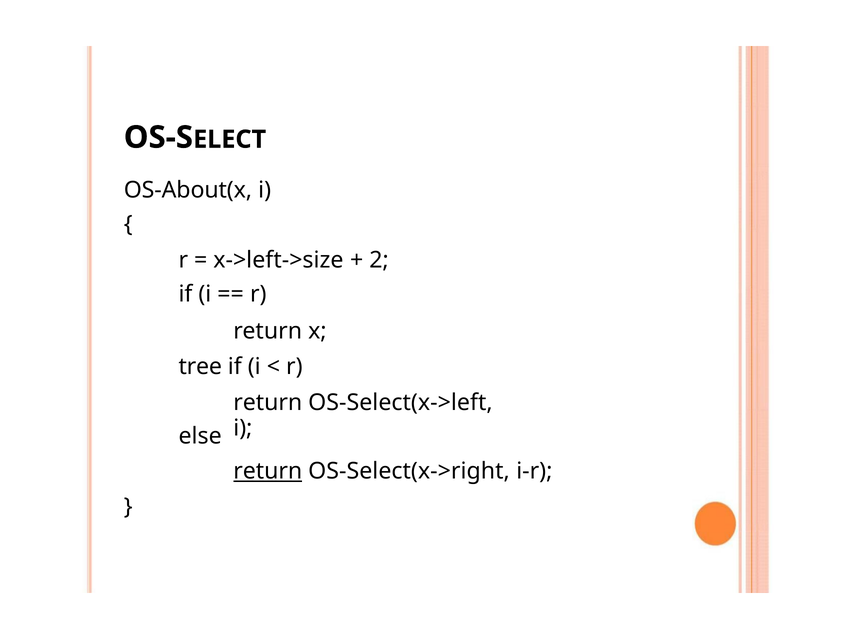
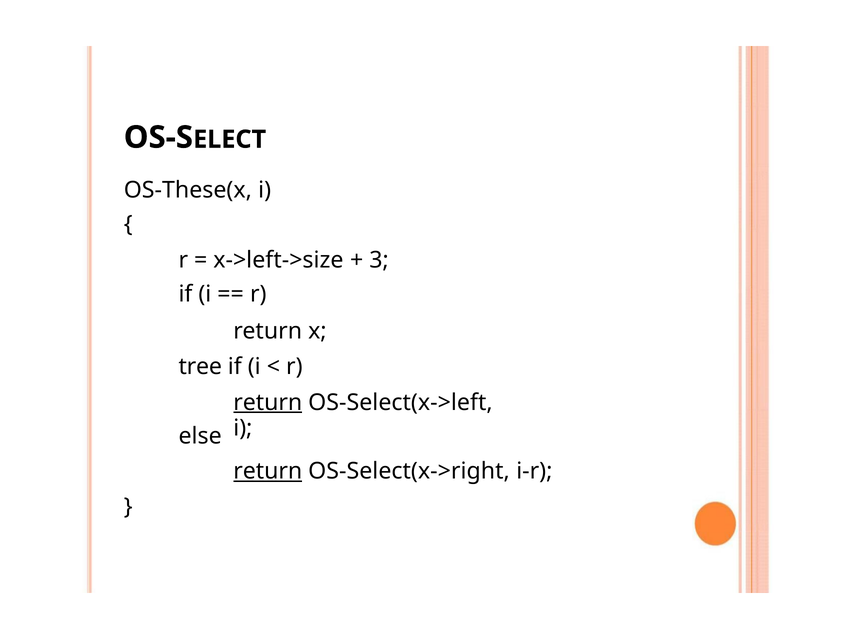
OS-About(x: OS-About(x -> OS-These(x
2: 2 -> 3
return at (268, 402) underline: none -> present
